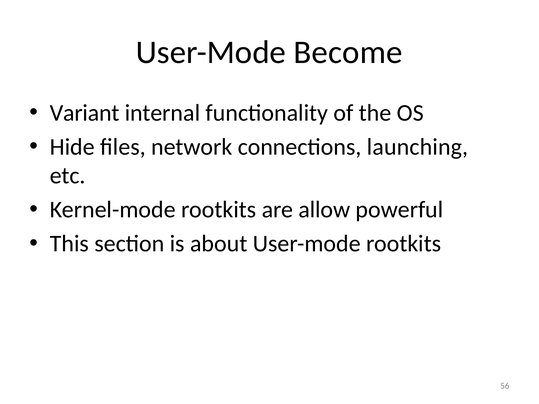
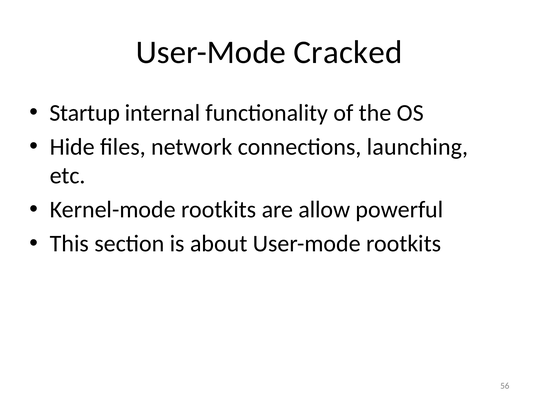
Become: Become -> Cracked
Variant: Variant -> Startup
